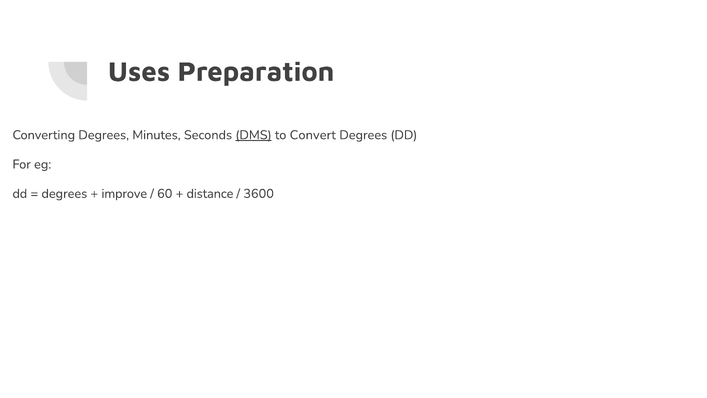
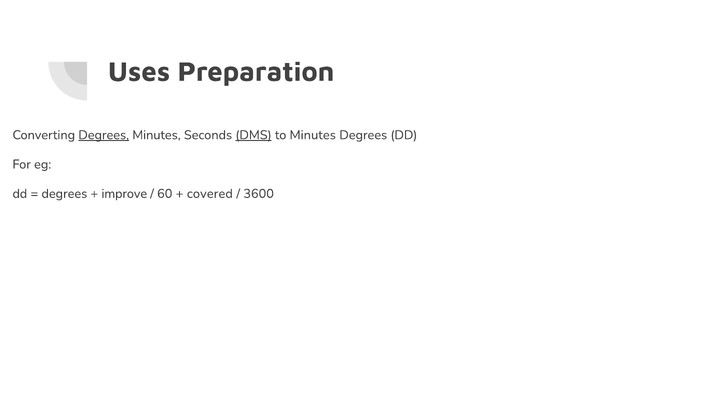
Degrees at (104, 135) underline: none -> present
to Convert: Convert -> Minutes
distance: distance -> covered
